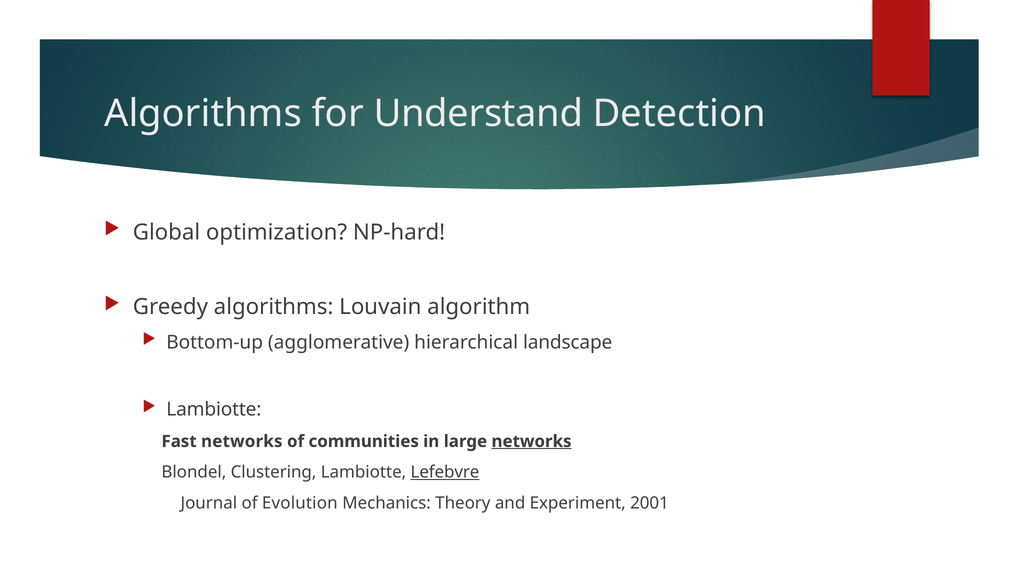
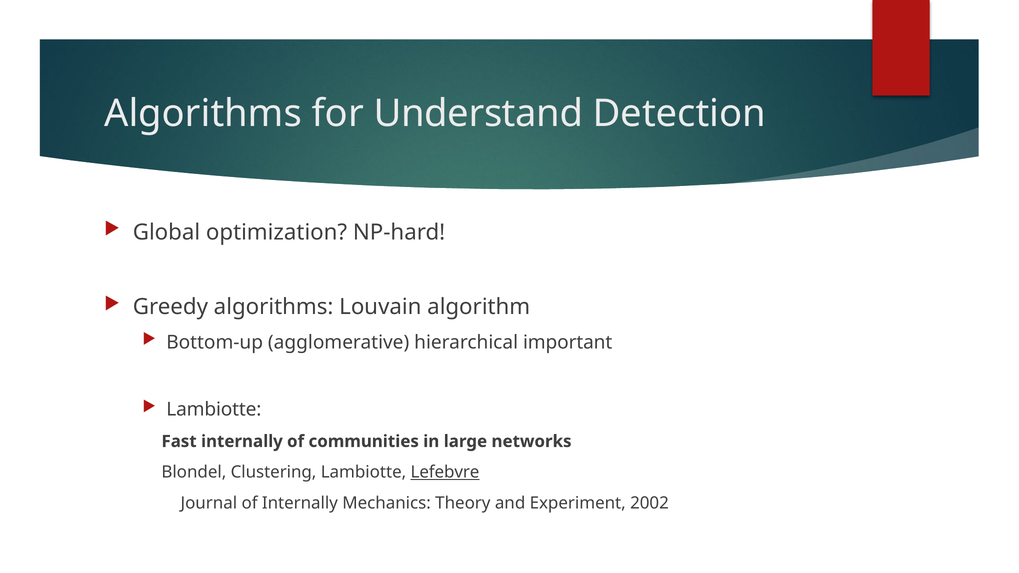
landscape: landscape -> important
Fast networks: networks -> internally
networks at (532, 442) underline: present -> none
of Evolution: Evolution -> Internally
2001: 2001 -> 2002
